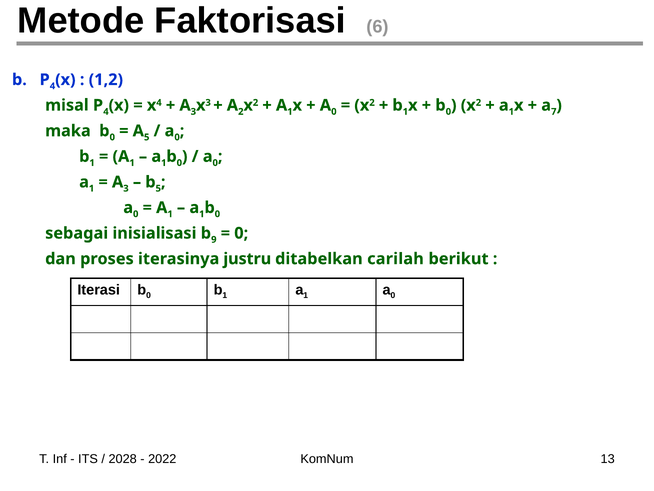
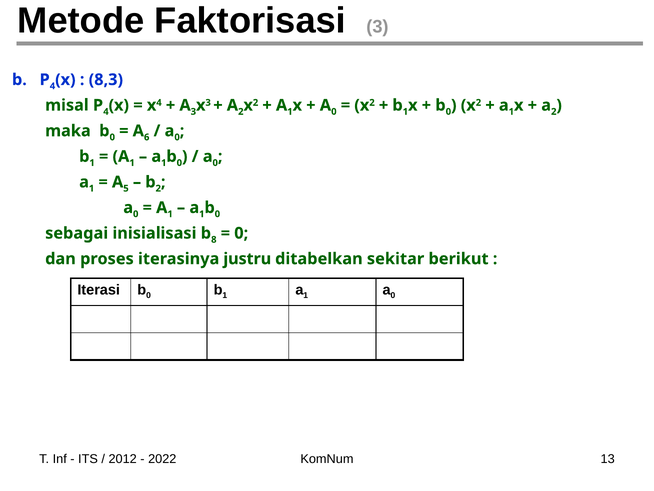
Faktorisasi 6: 6 -> 3
1,2: 1,2 -> 8,3
7 at (554, 112): 7 -> 2
5 at (147, 137): 5 -> 6
3 at (126, 188): 3 -> 5
b 5: 5 -> 2
9: 9 -> 8
carilah: carilah -> sekitar
2028: 2028 -> 2012
